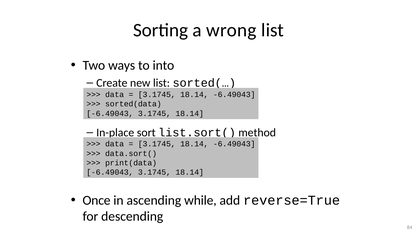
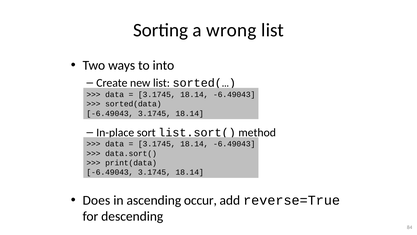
Once: Once -> Does
while: while -> occur
